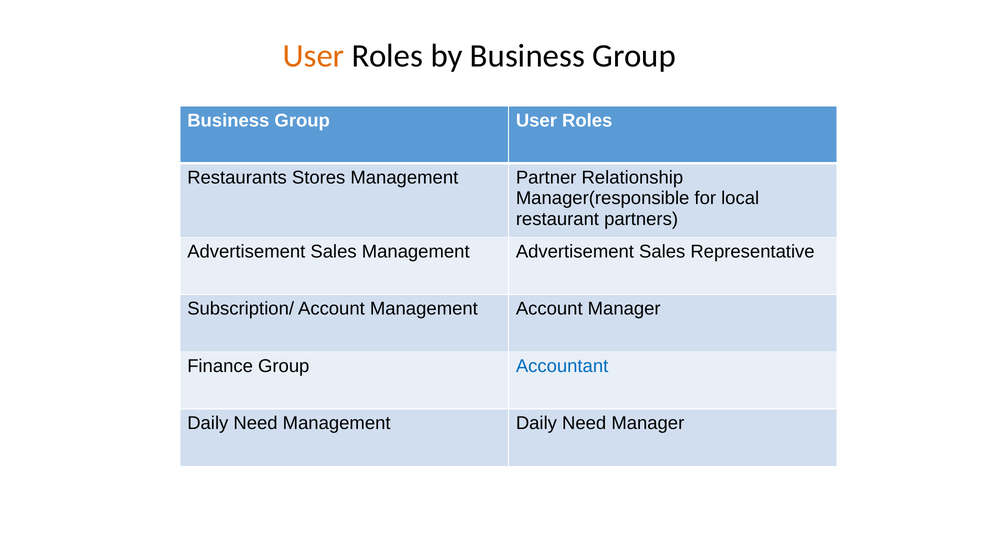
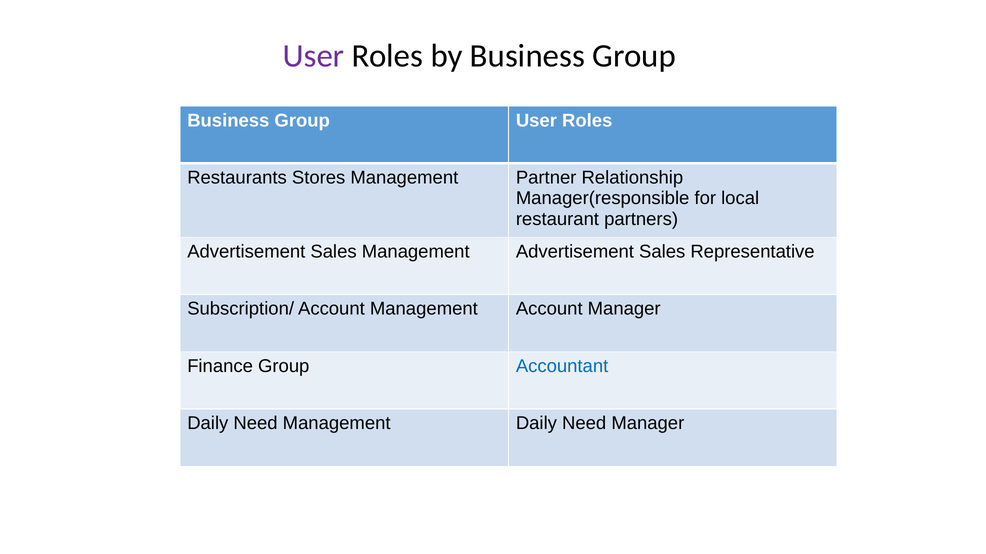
User at (314, 56) colour: orange -> purple
